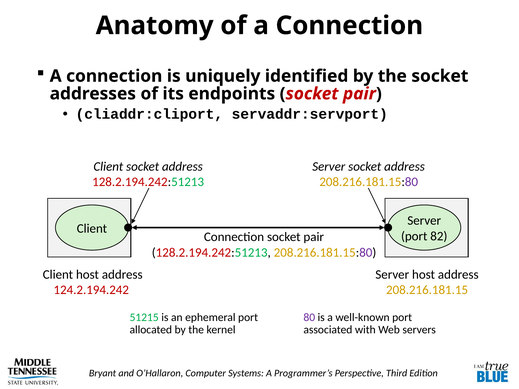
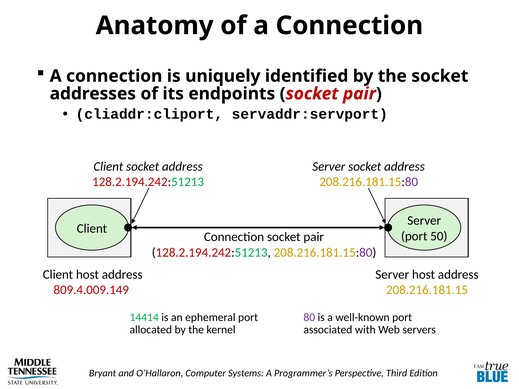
82: 82 -> 50
124.2.194.242: 124.2.194.242 -> 809.4.009.149
51215: 51215 -> 14414
